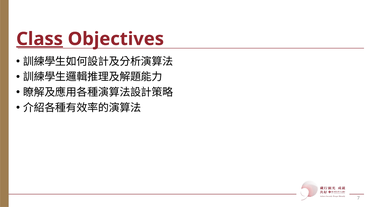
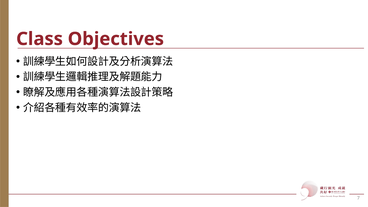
Class underline: present -> none
